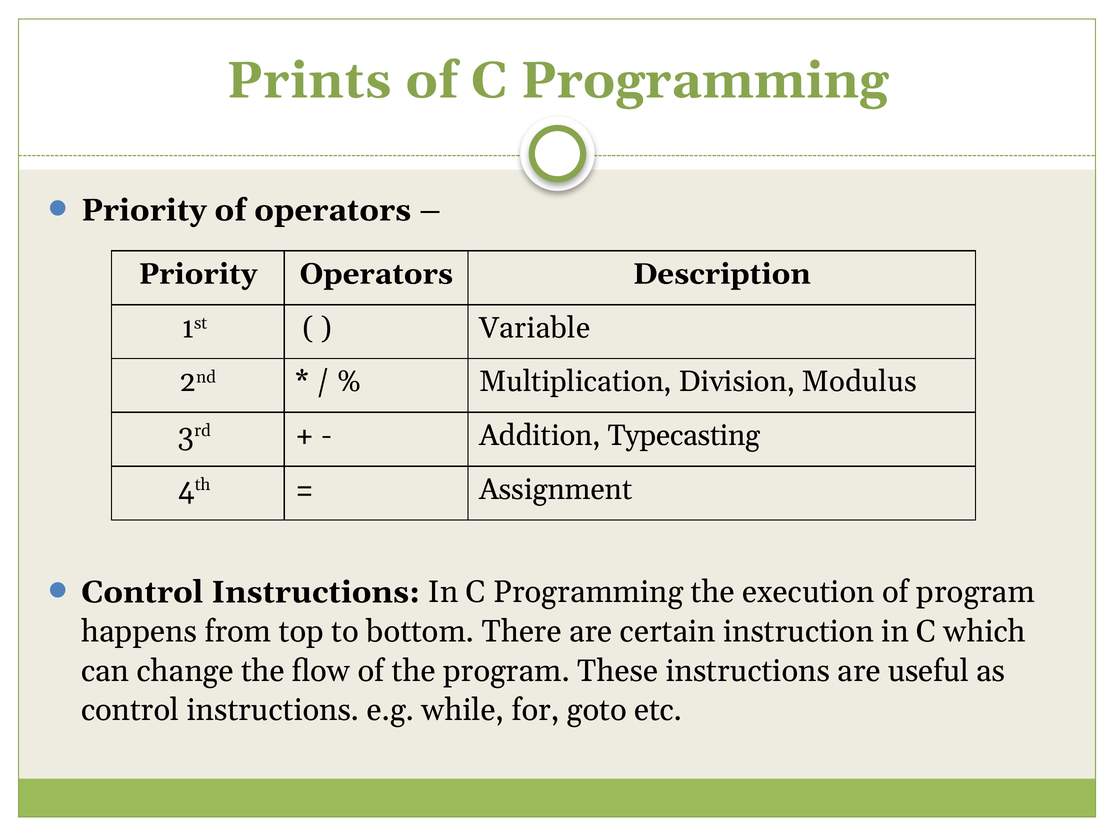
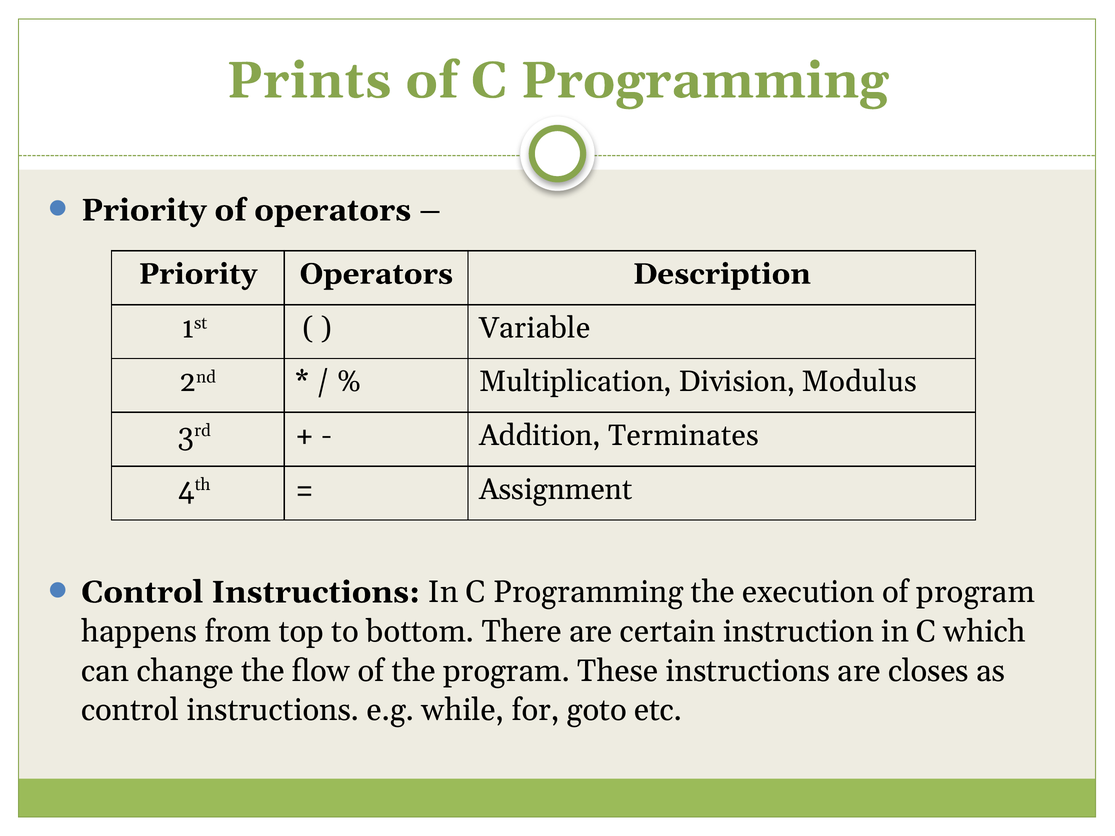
Typecasting: Typecasting -> Terminates
useful: useful -> closes
